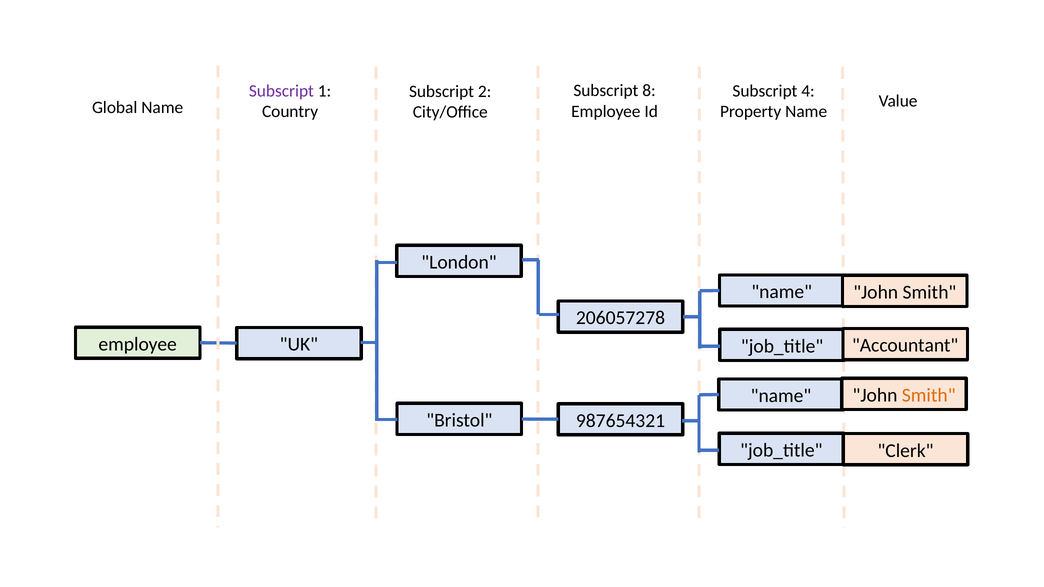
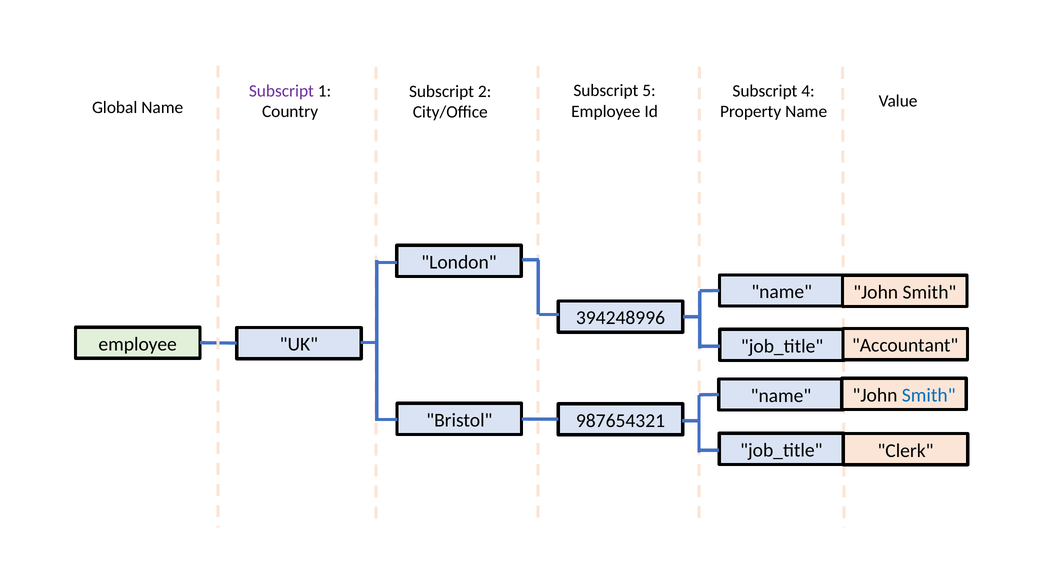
8: 8 -> 5
206057278: 206057278 -> 394248996
Smith at (929, 395) colour: orange -> blue
